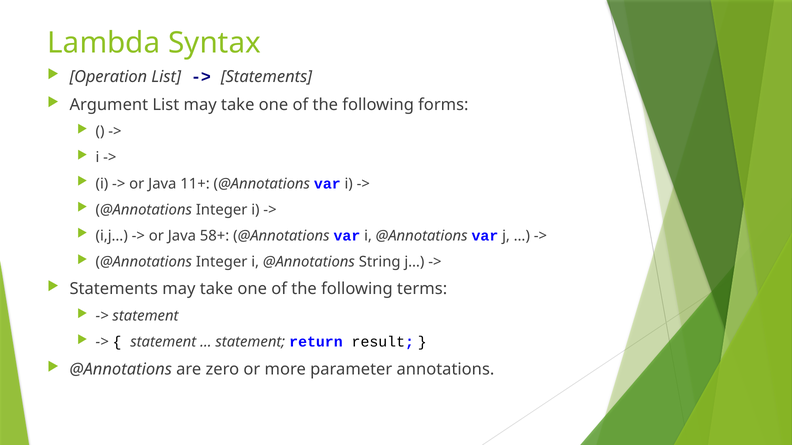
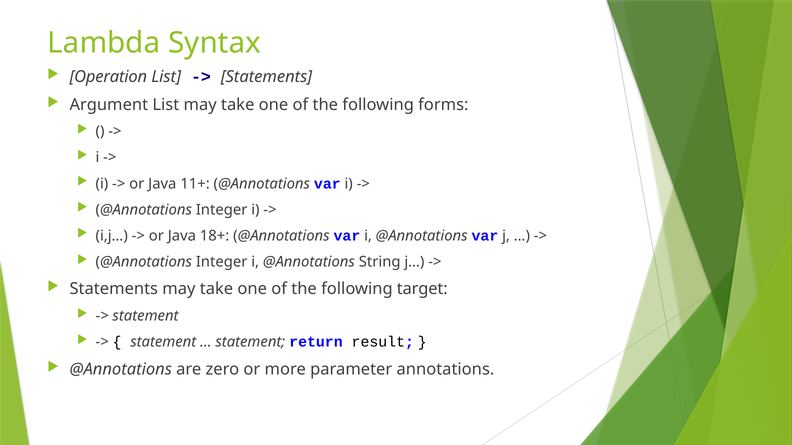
58+: 58+ -> 18+
terms: terms -> target
